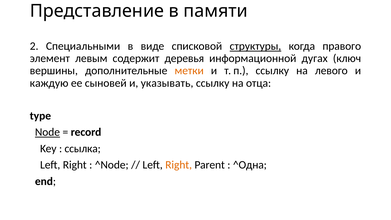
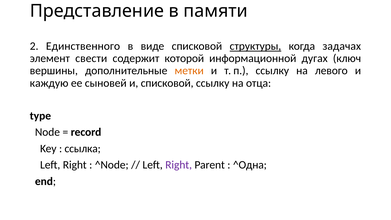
Специальными: Специальными -> Единственного
правого: правого -> задачах
левым: левым -> свести
деревья: деревья -> которой
и указывать: указывать -> списковой
Node underline: present -> none
Right at (179, 165) colour: orange -> purple
